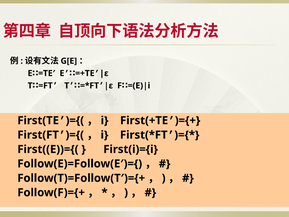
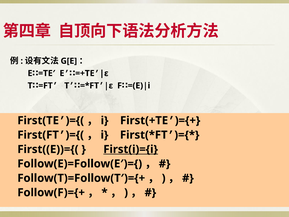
First(i)={i underline: none -> present
